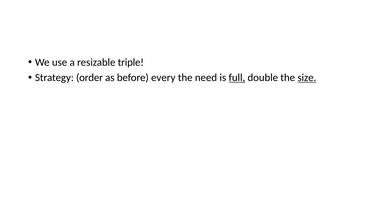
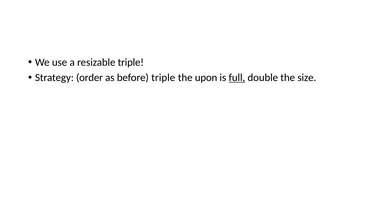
before every: every -> triple
need: need -> upon
size underline: present -> none
